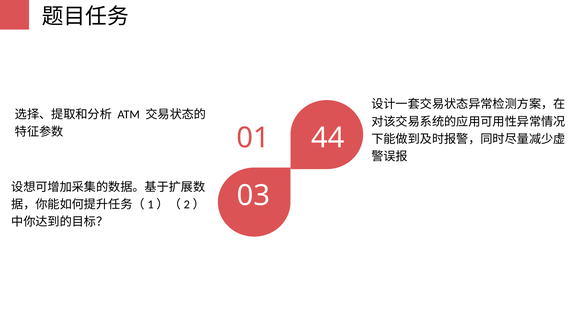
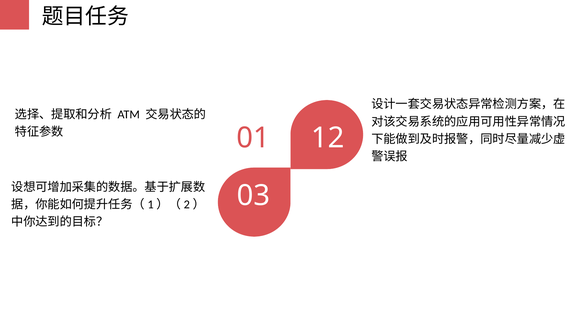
44: 44 -> 12
